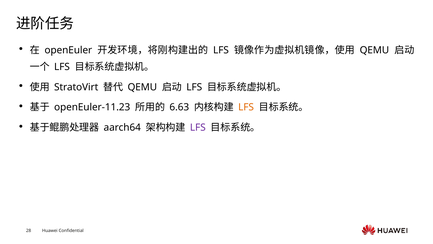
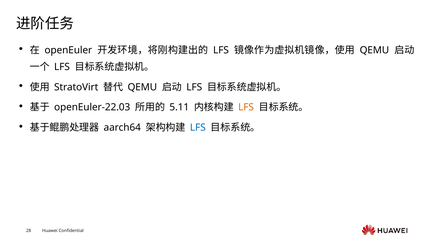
openEuler-11.23: openEuler-11.23 -> openEuler-22.03
6.63: 6.63 -> 5.11
LFS at (198, 127) colour: purple -> blue
